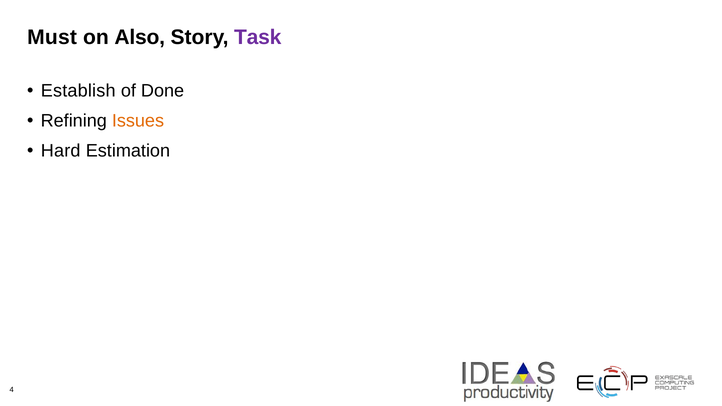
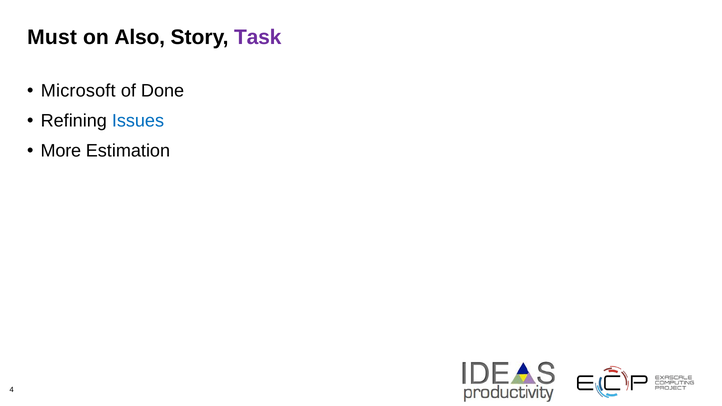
Establish: Establish -> Microsoft
Issues colour: orange -> blue
Hard: Hard -> More
